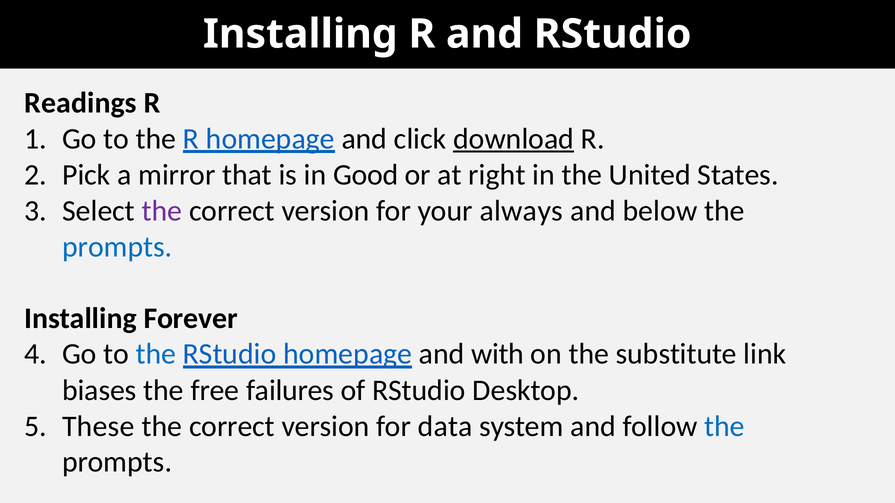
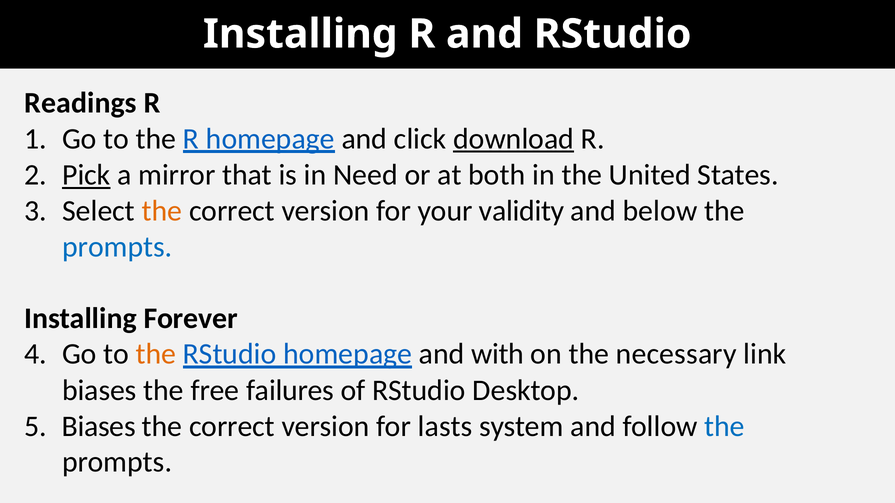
Pick underline: none -> present
Good: Good -> Need
right: right -> both
the at (162, 211) colour: purple -> orange
always: always -> validity
the at (156, 354) colour: blue -> orange
substitute: substitute -> necessary
These at (98, 427): These -> Biases
data: data -> lasts
